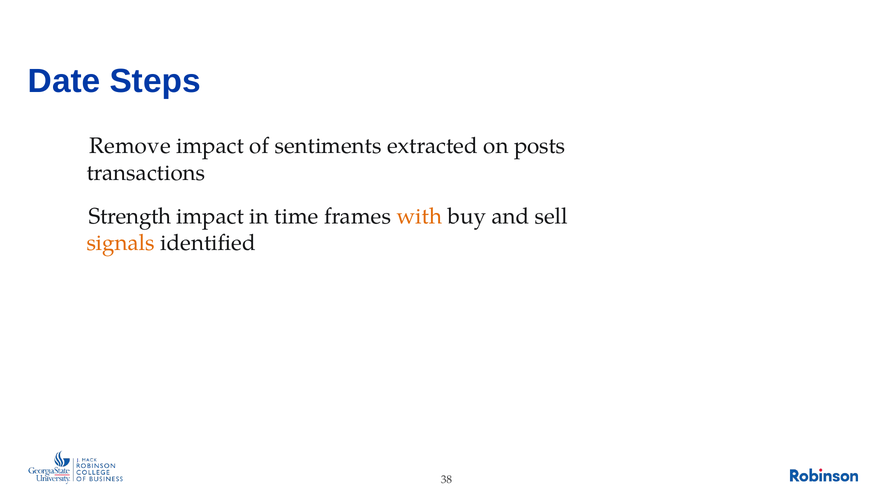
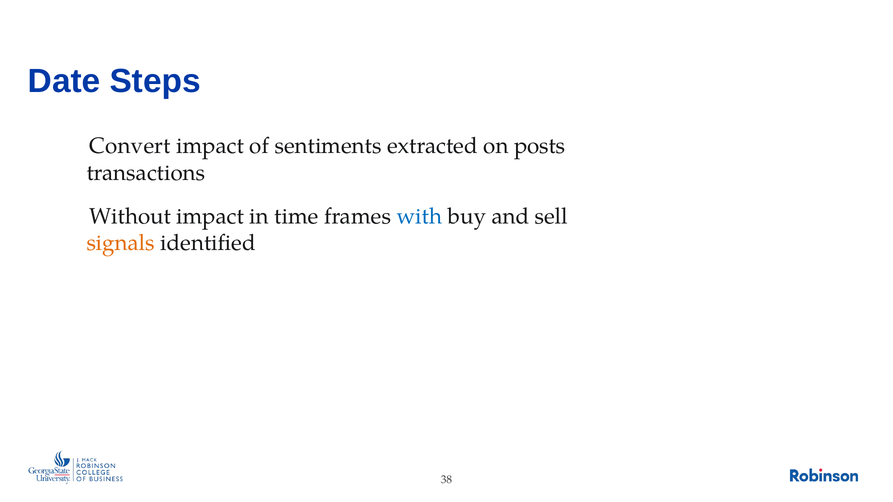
Remove: Remove -> Convert
Strength: Strength -> Without
with colour: orange -> blue
